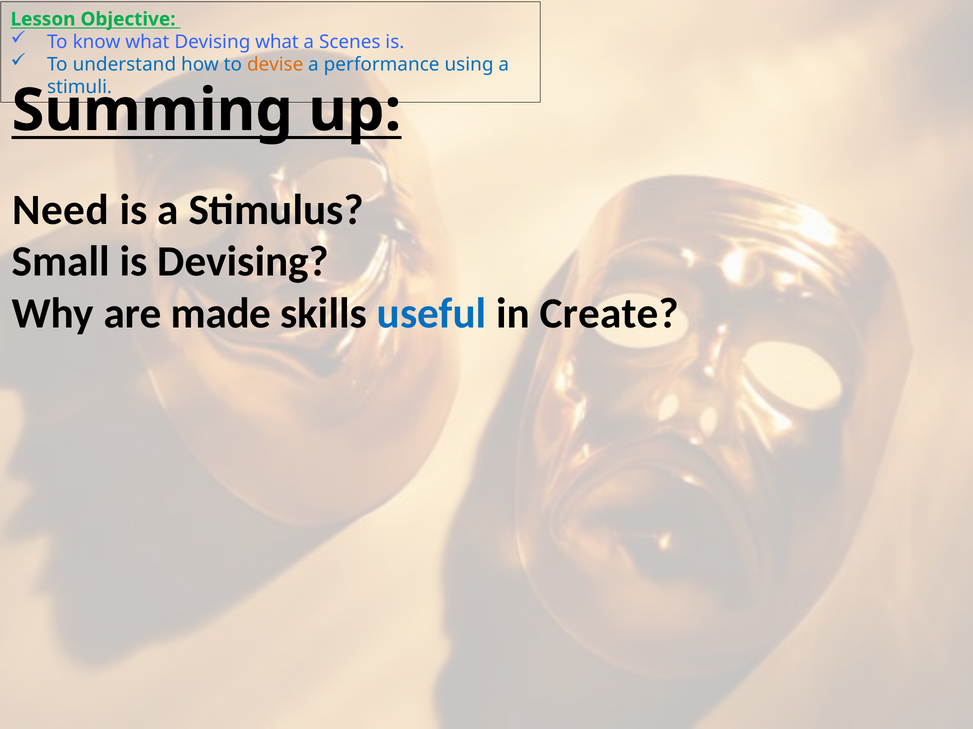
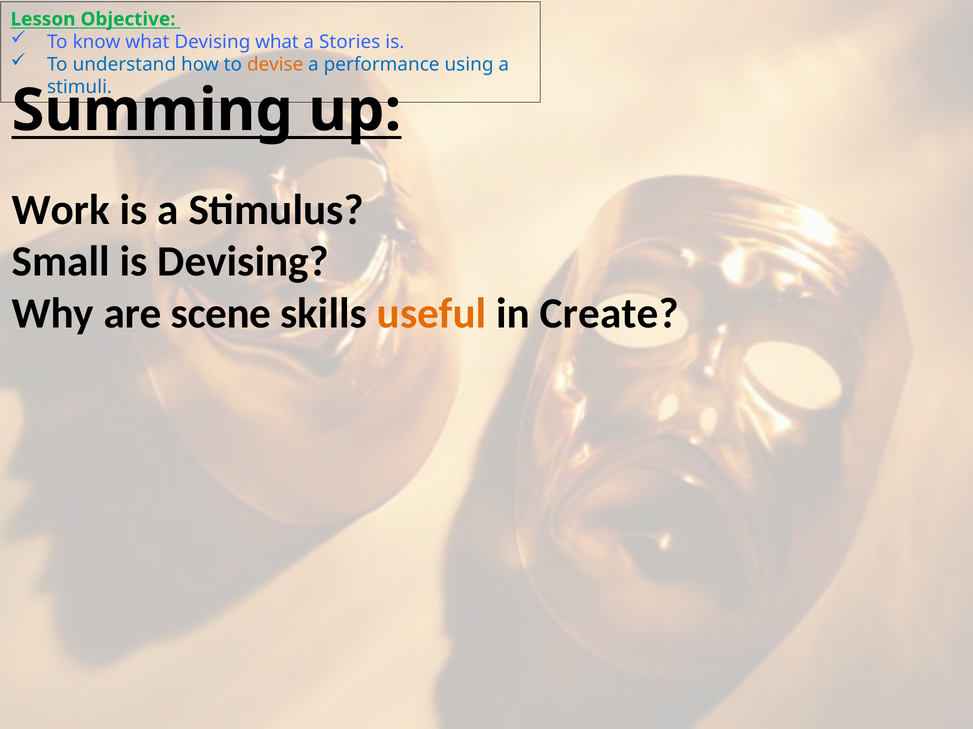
Scenes: Scenes -> Stories
Need: Need -> Work
made: made -> scene
useful colour: blue -> orange
